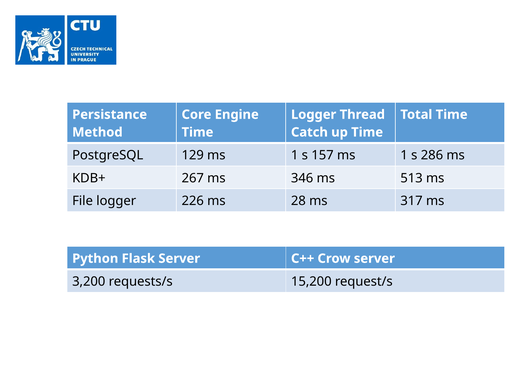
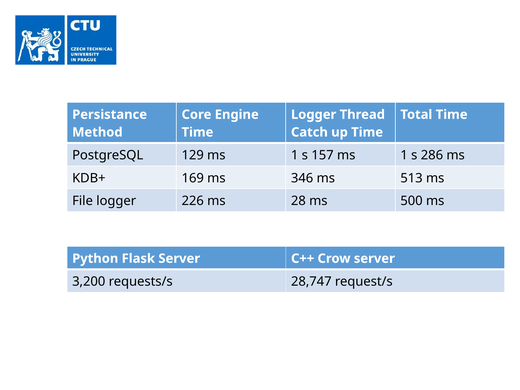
267: 267 -> 169
317: 317 -> 500
15,200: 15,200 -> 28,747
